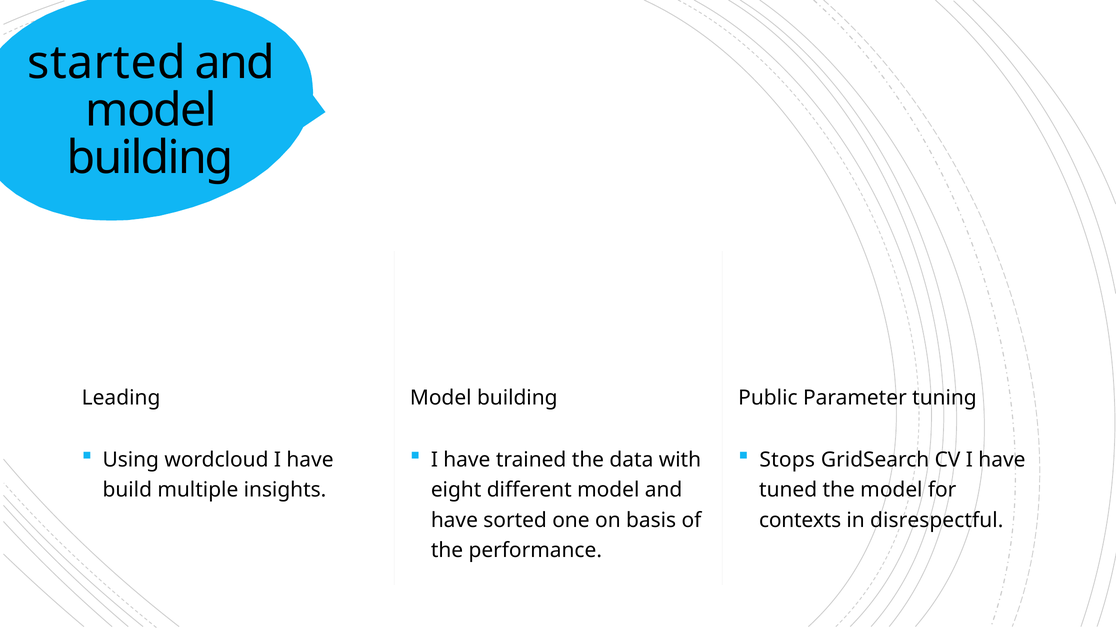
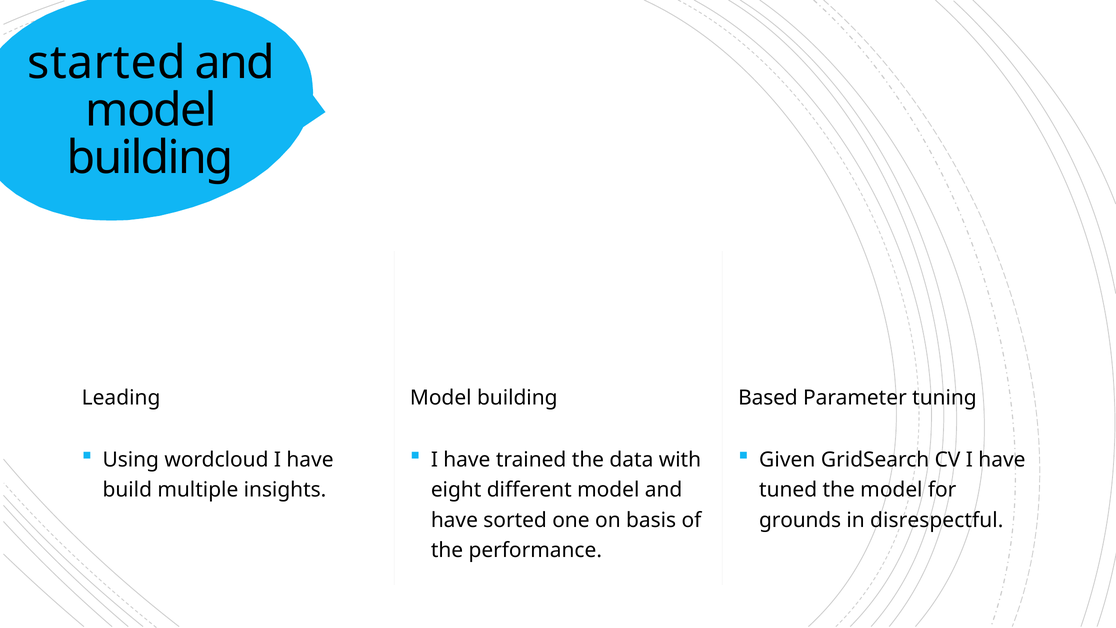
Public: Public -> Based
Stops: Stops -> Given
contexts: contexts -> grounds
